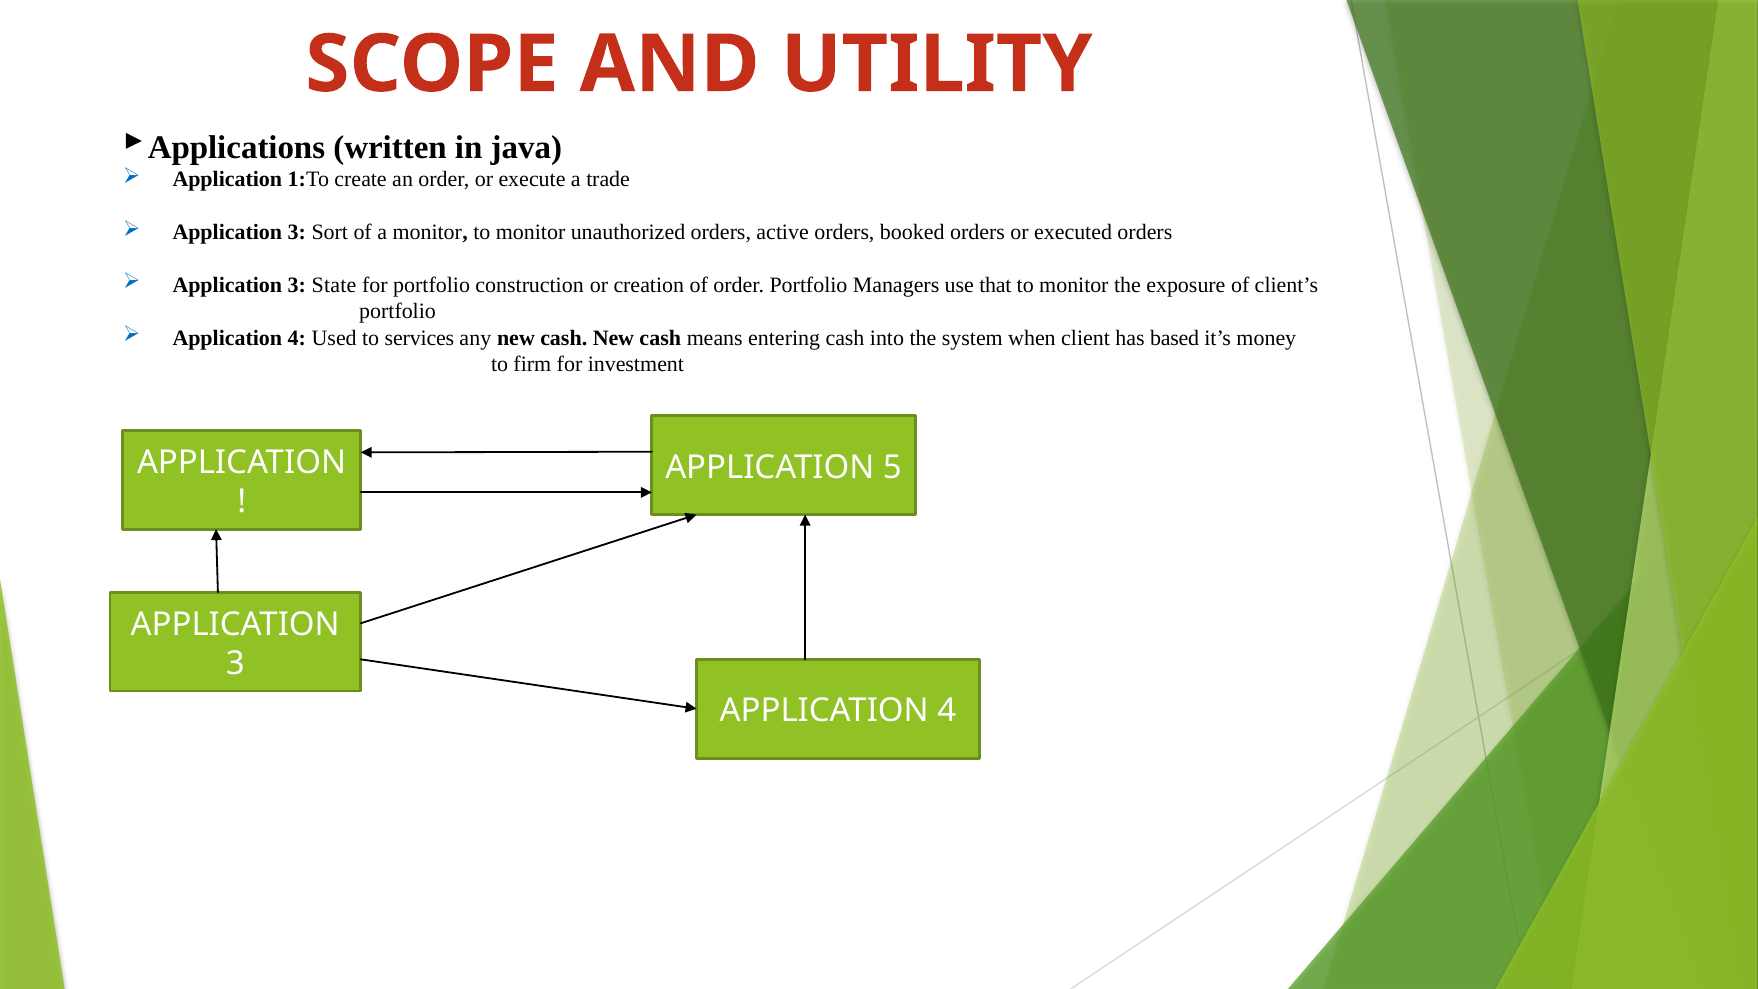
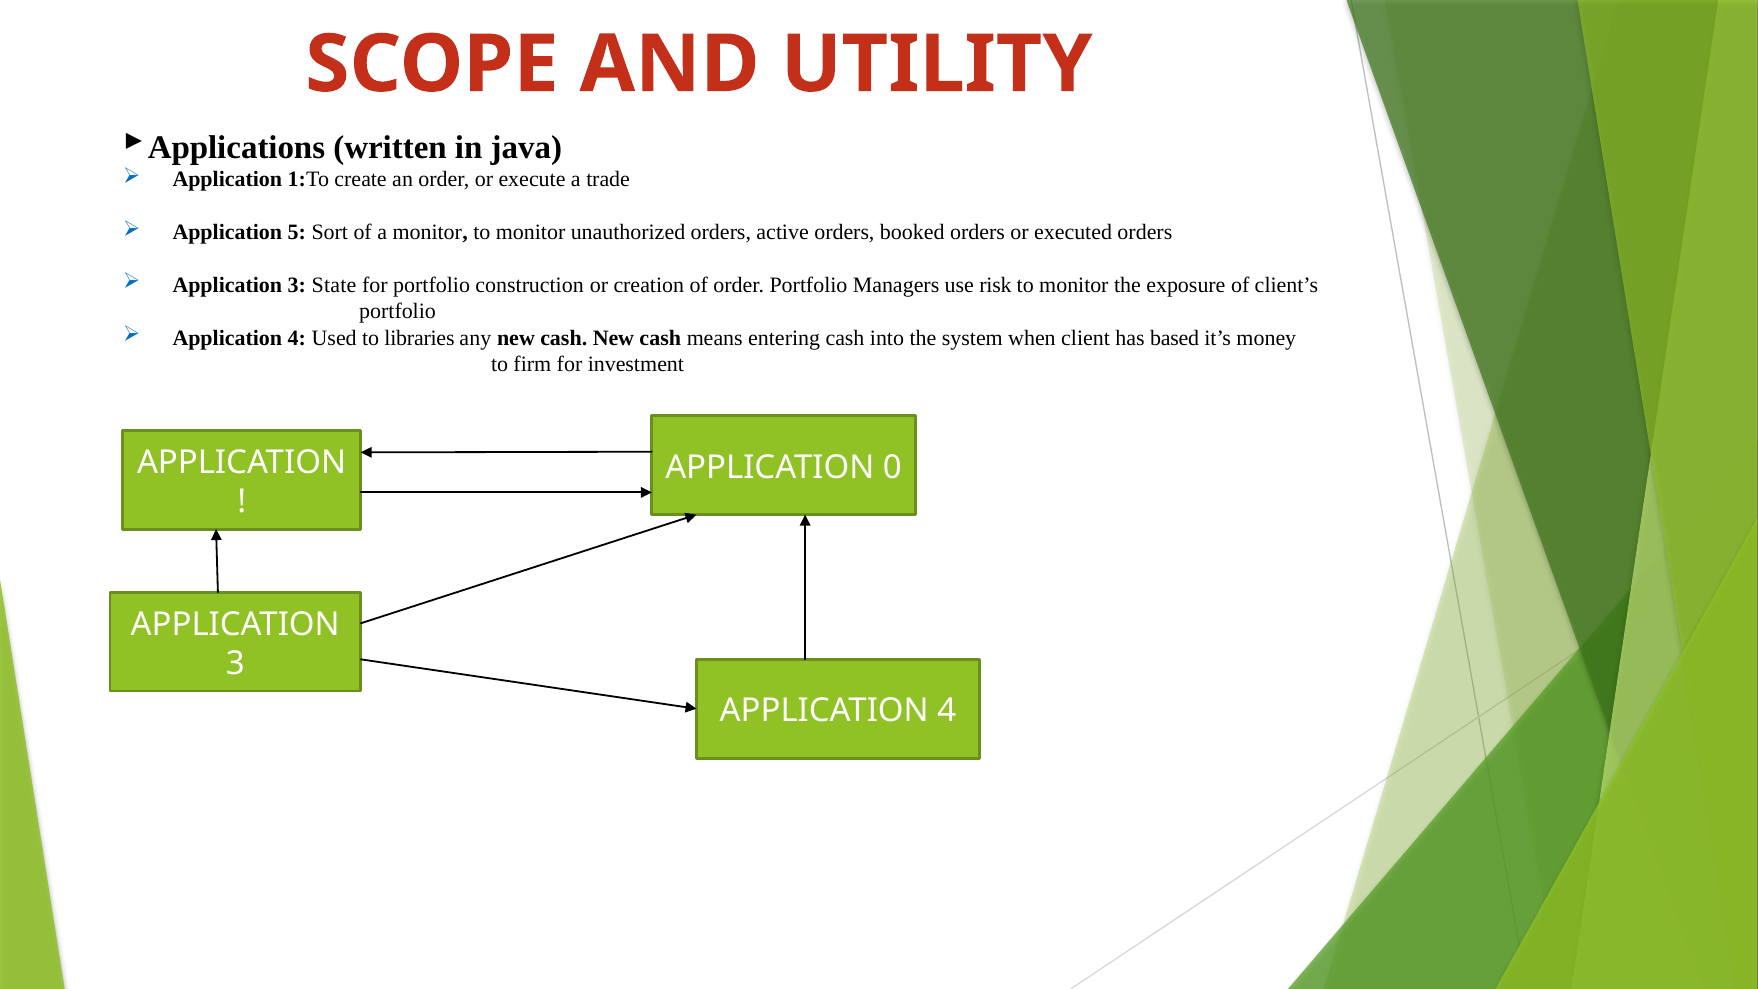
3 at (297, 232): 3 -> 5
that: that -> risk
services: services -> libraries
5: 5 -> 0
